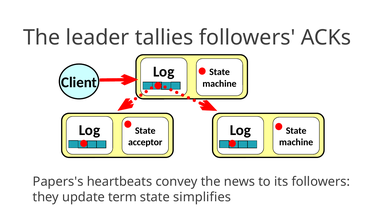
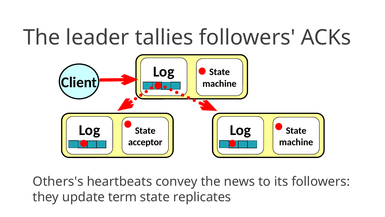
Papers's: Papers's -> Others's
simplifies: simplifies -> replicates
